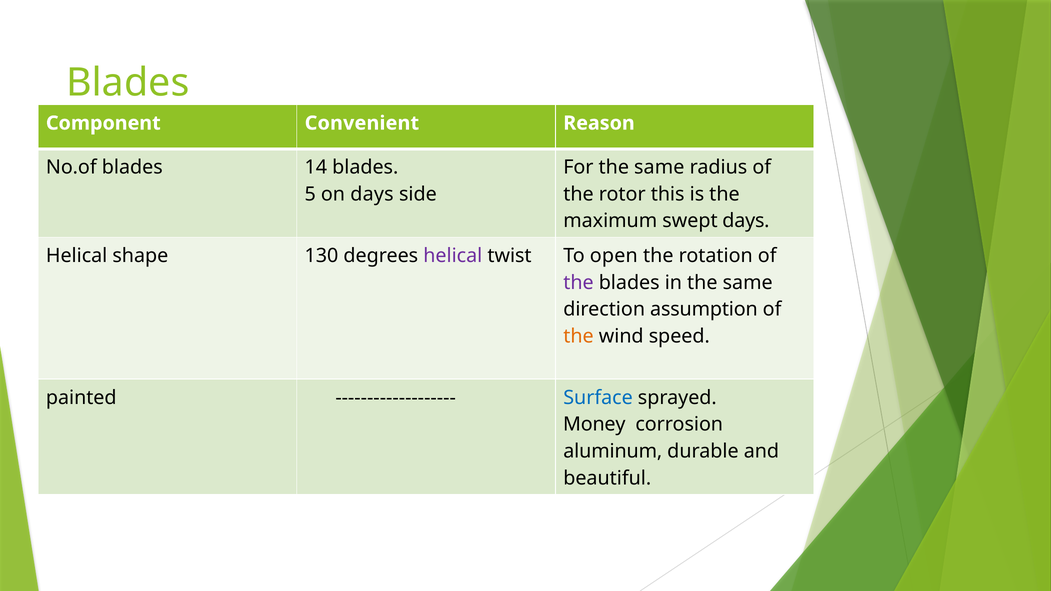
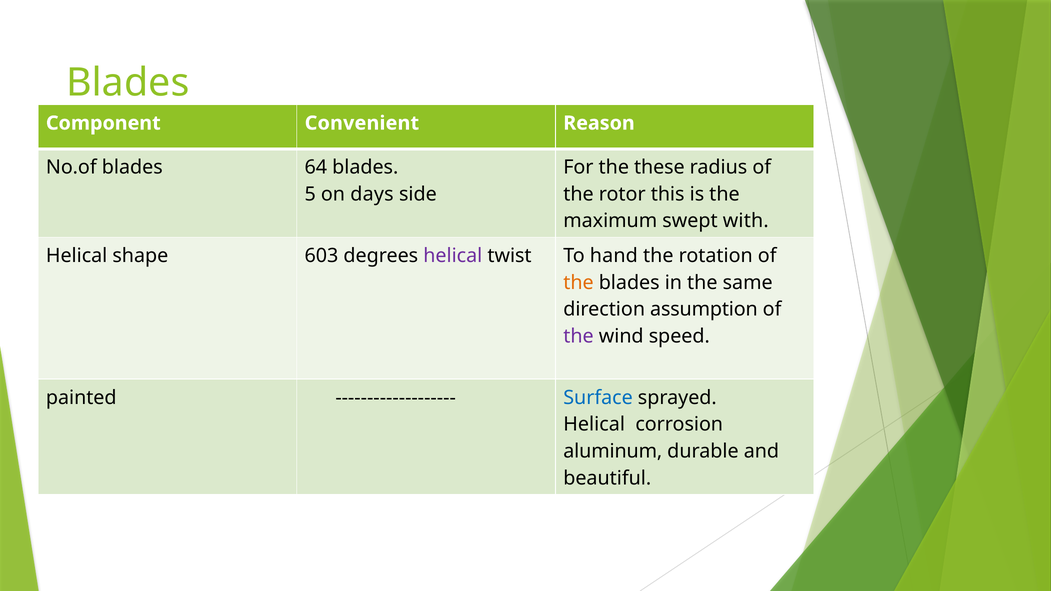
14: 14 -> 64
For the same: same -> these
swept days: days -> with
130: 130 -> 603
open: open -> hand
the at (578, 283) colour: purple -> orange
the at (578, 336) colour: orange -> purple
Money at (594, 425): Money -> Helical
